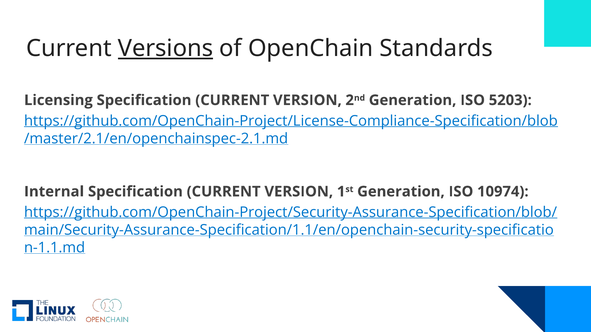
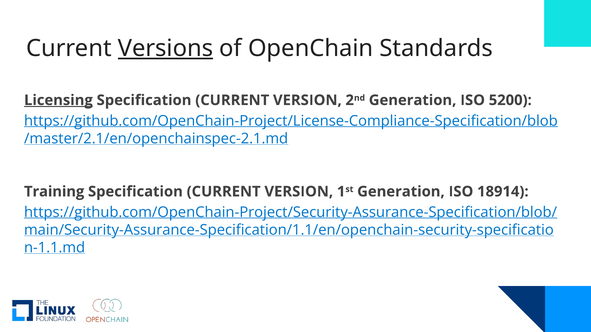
Licensing underline: none -> present
5203: 5203 -> 5200
Internal: Internal -> Training
10974: 10974 -> 18914
